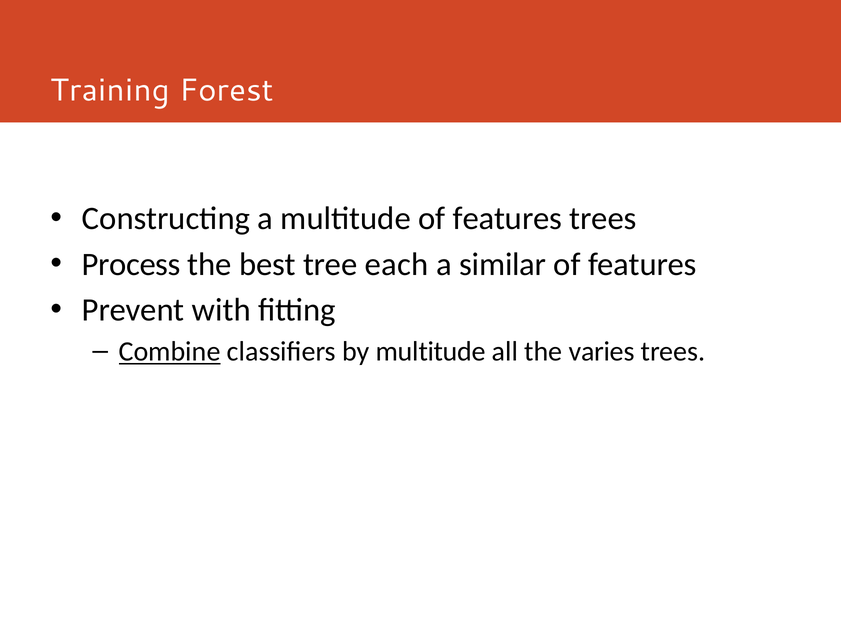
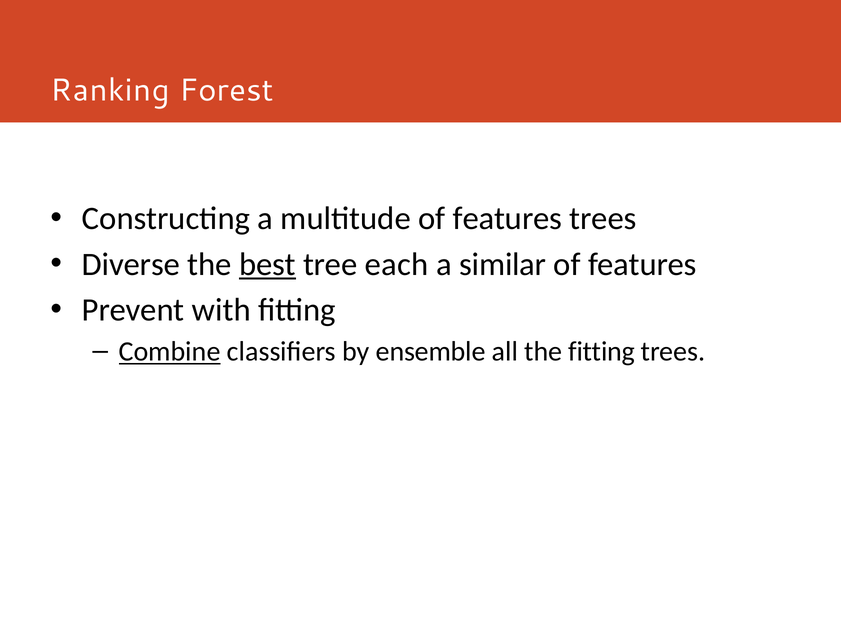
Training: Training -> Ranking
Process: Process -> Diverse
best underline: none -> present
by multitude: multitude -> ensemble
the varies: varies -> fitting
